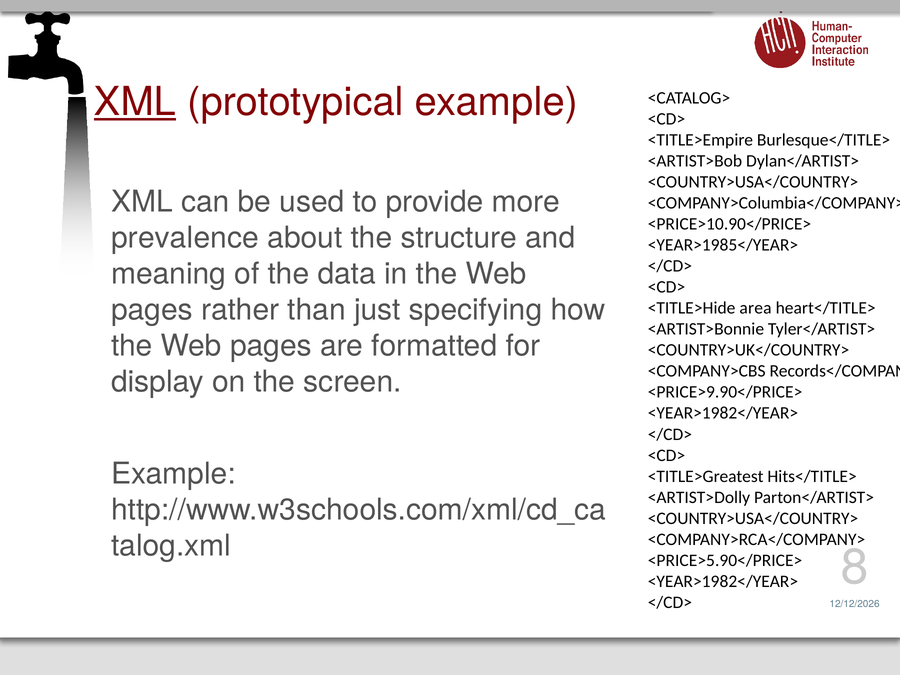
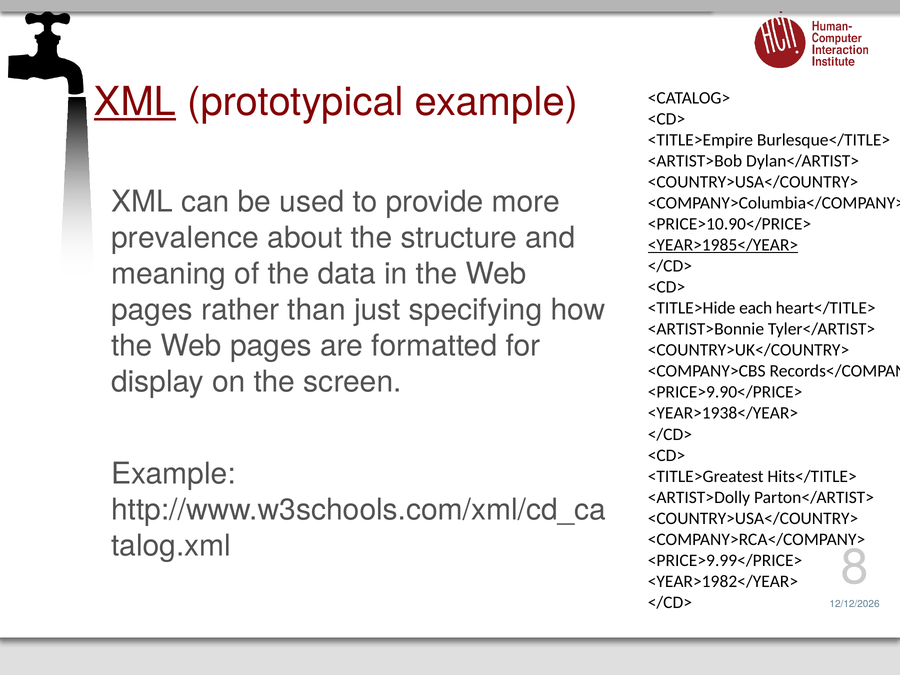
<YEAR>1985</YEAR> underline: none -> present
area: area -> each
<YEAR>1982</YEAR> at (723, 413): <YEAR>1982</YEAR> -> <YEAR>1938</YEAR>
<PRICE>5.90</PRICE>: <PRICE>5.90</PRICE> -> <PRICE>9.99</PRICE>
